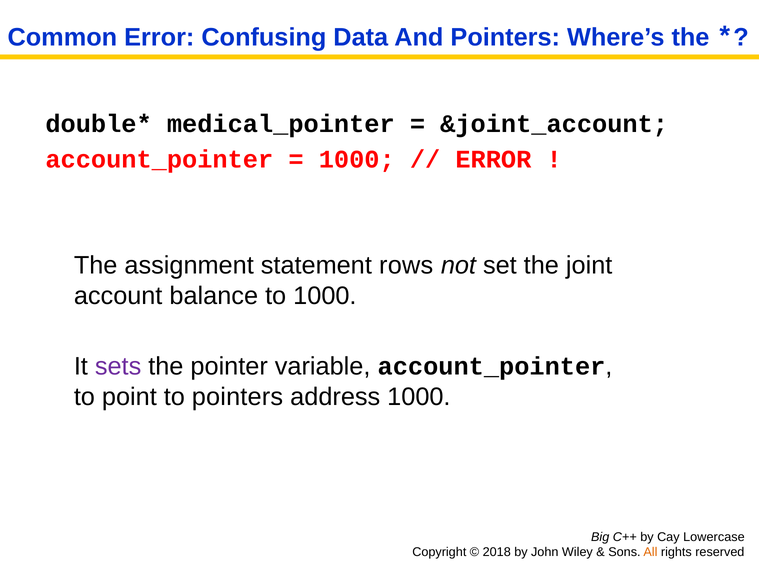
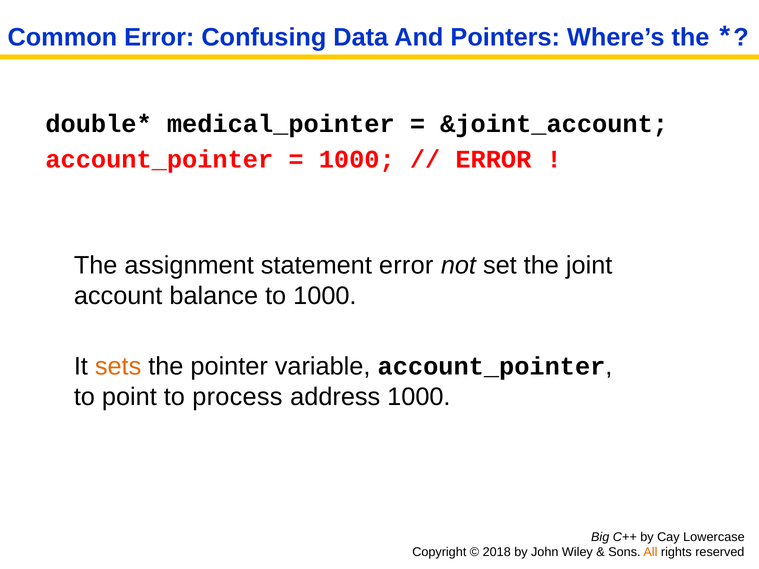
statement rows: rows -> error
sets colour: purple -> orange
to pointers: pointers -> process
